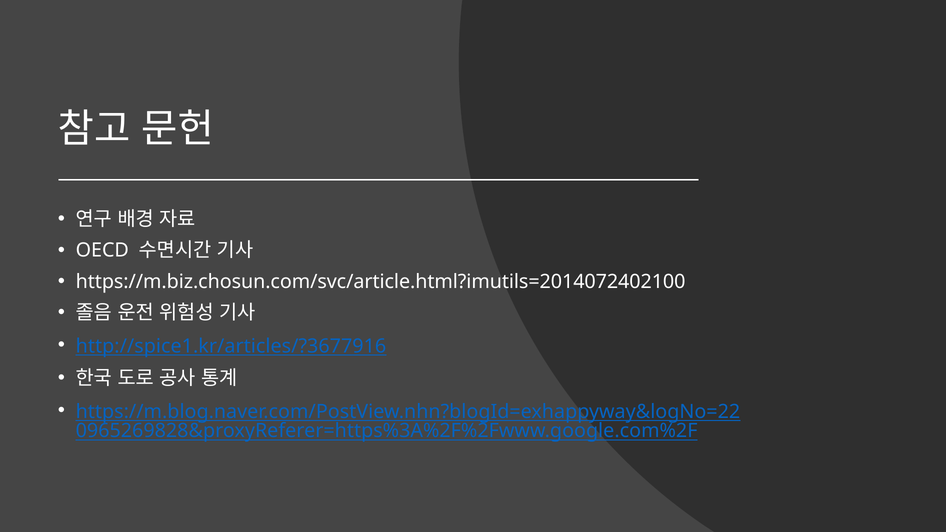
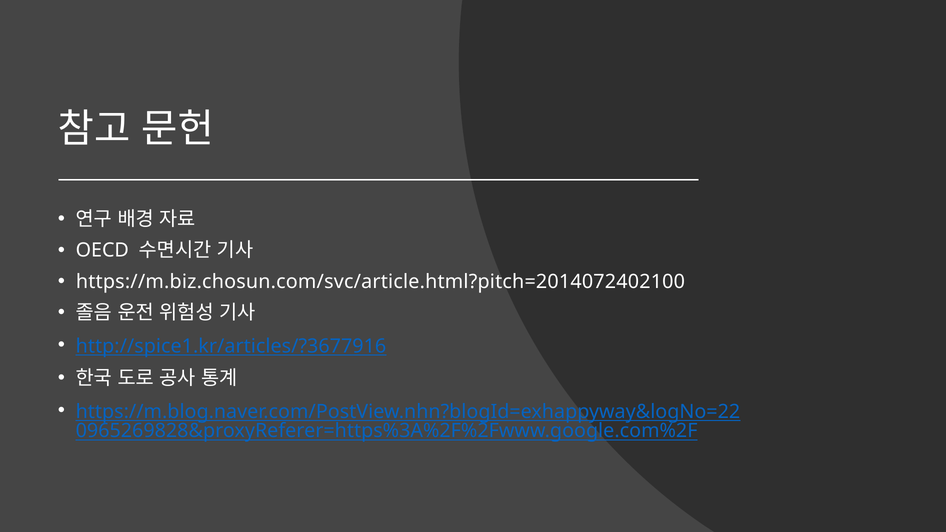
https://m.biz.chosun.com/svc/article.html?imutils=2014072402100: https://m.biz.chosun.com/svc/article.html?imutils=2014072402100 -> https://m.biz.chosun.com/svc/article.html?pitch=2014072402100
